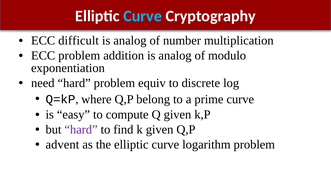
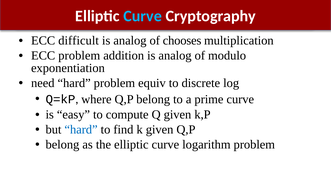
number: number -> chooses
hard at (81, 130) colour: purple -> blue
advent at (62, 145): advent -> belong
